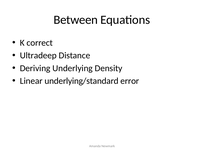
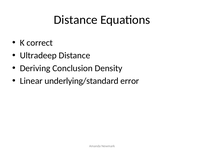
Between at (76, 20): Between -> Distance
Underlying: Underlying -> Conclusion
